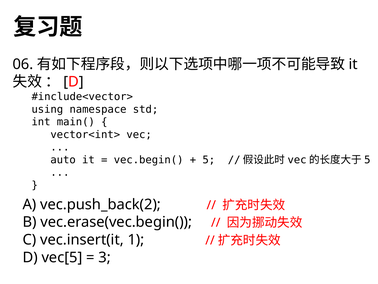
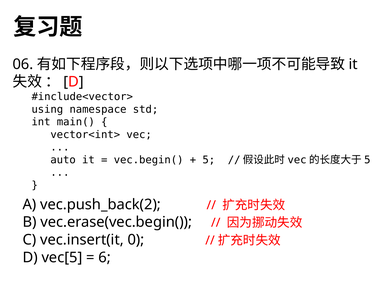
1: 1 -> 0
3: 3 -> 6
